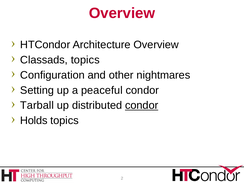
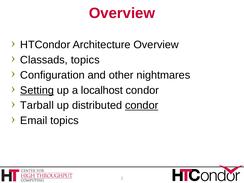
Setting underline: none -> present
peaceful: peaceful -> localhost
Holds: Holds -> Email
